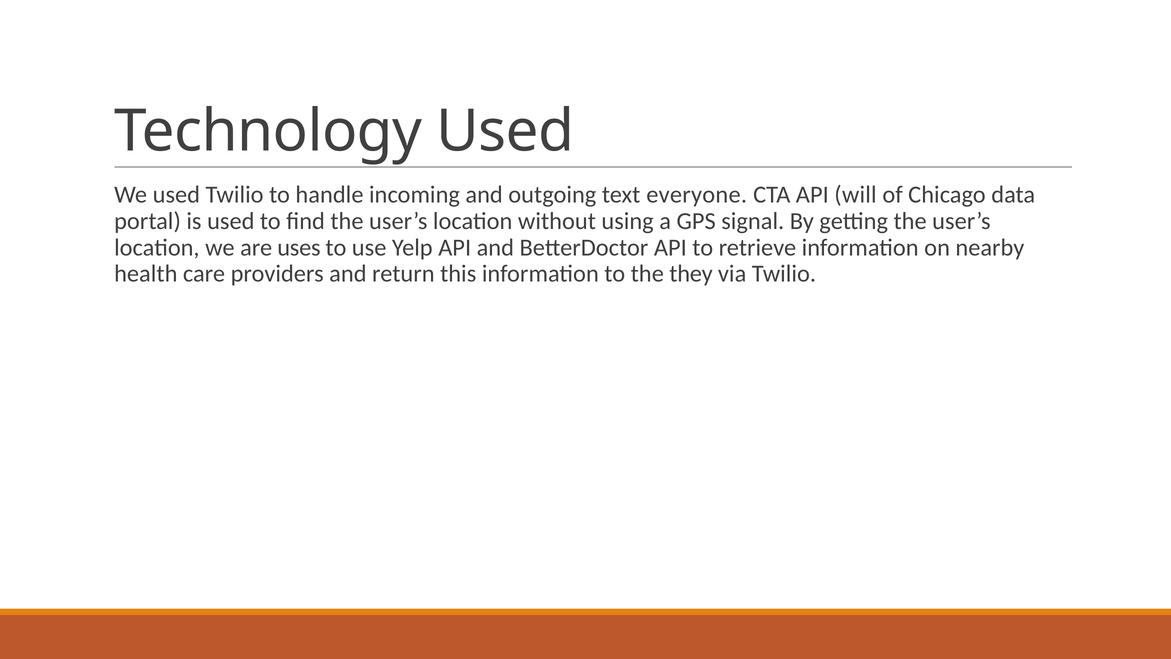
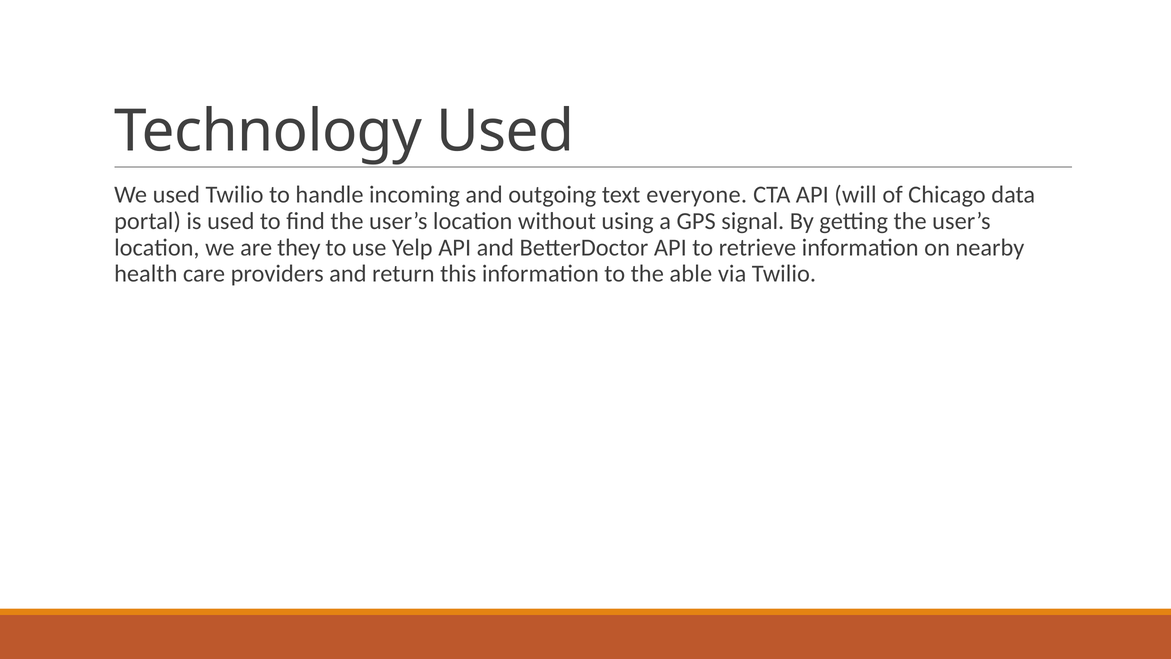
uses: uses -> they
they: they -> able
